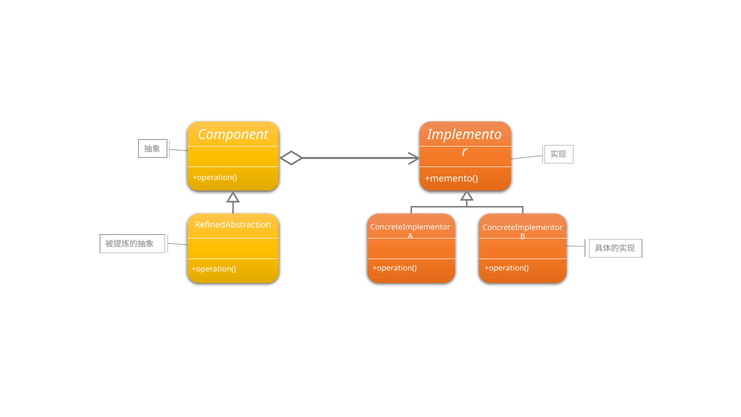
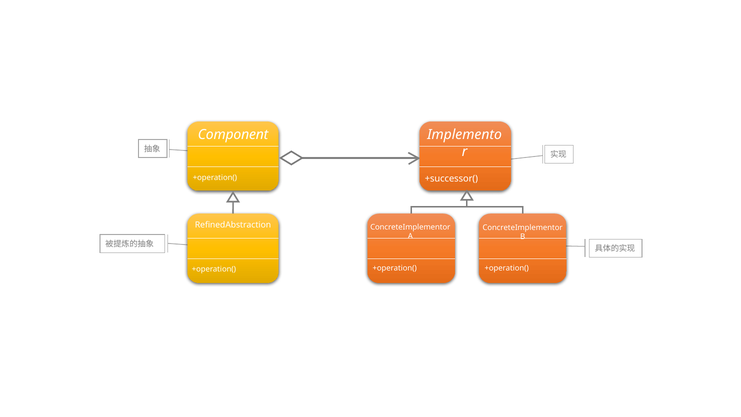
+memento(: +memento( -> +successor(
